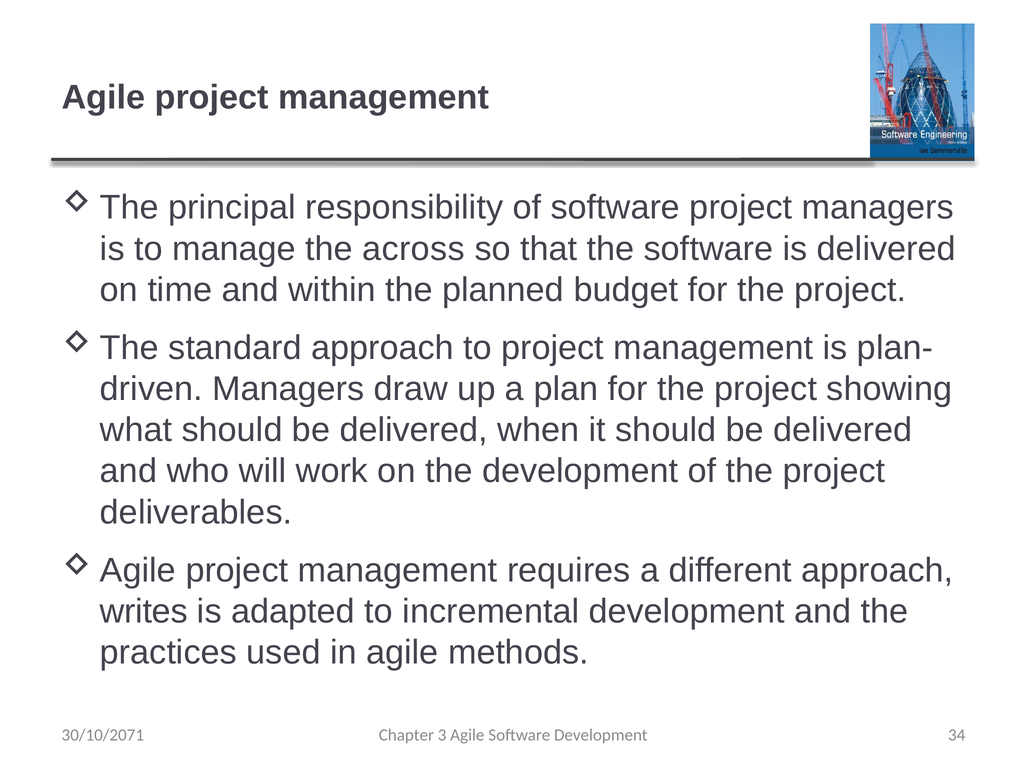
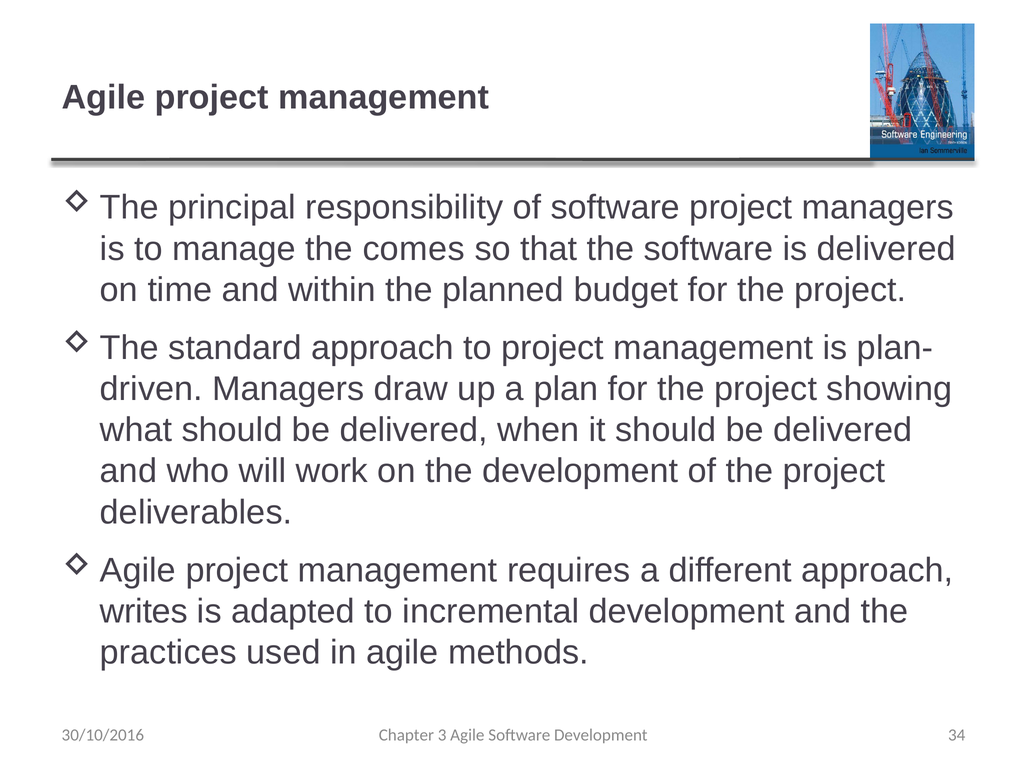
across: across -> comes
30/10/2071: 30/10/2071 -> 30/10/2016
